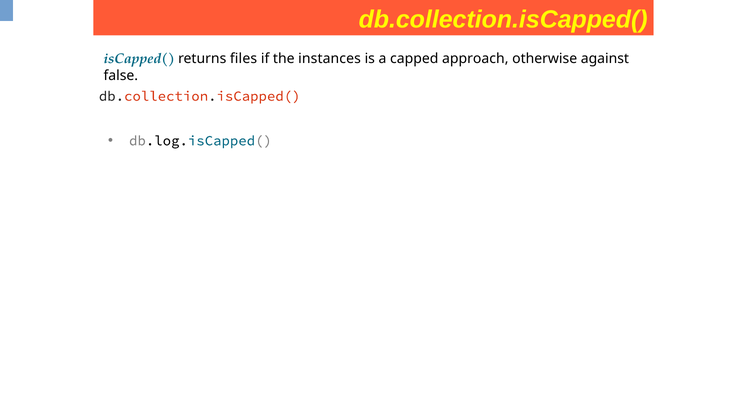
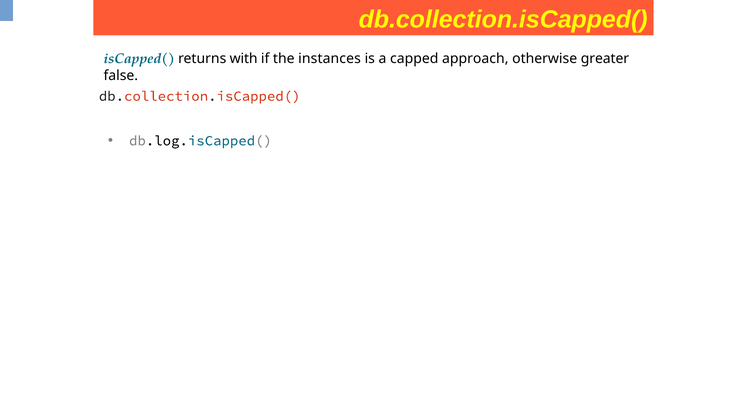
files: files -> with
against: against -> greater
